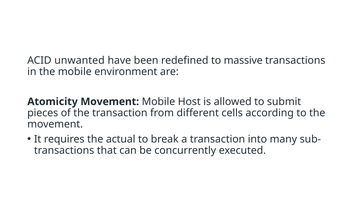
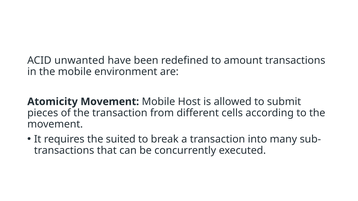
massive: massive -> amount
actual: actual -> suited
